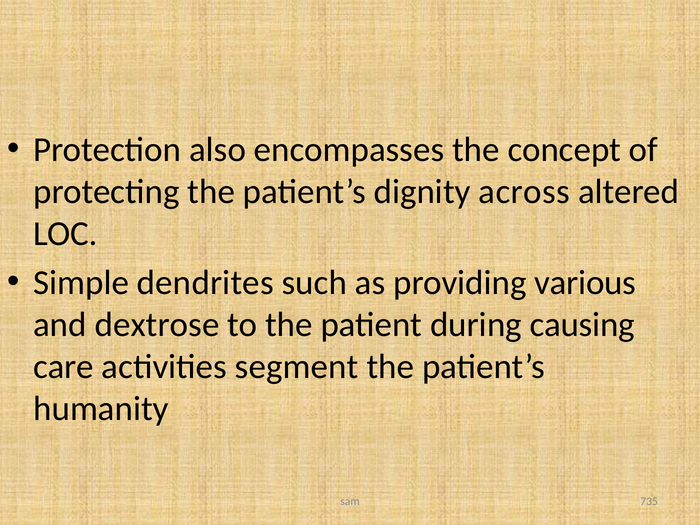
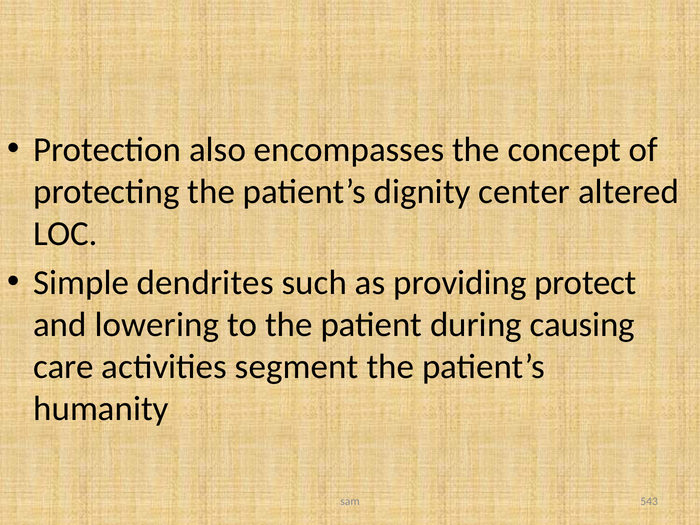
across: across -> center
various: various -> protect
dextrose: dextrose -> lowering
735: 735 -> 543
